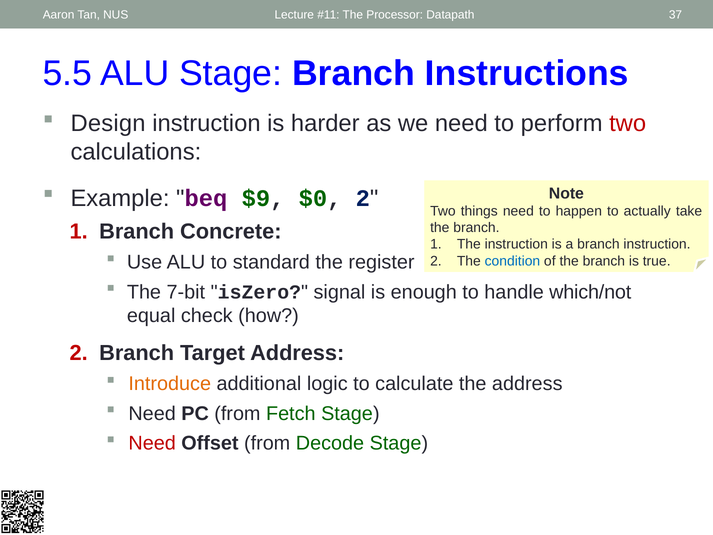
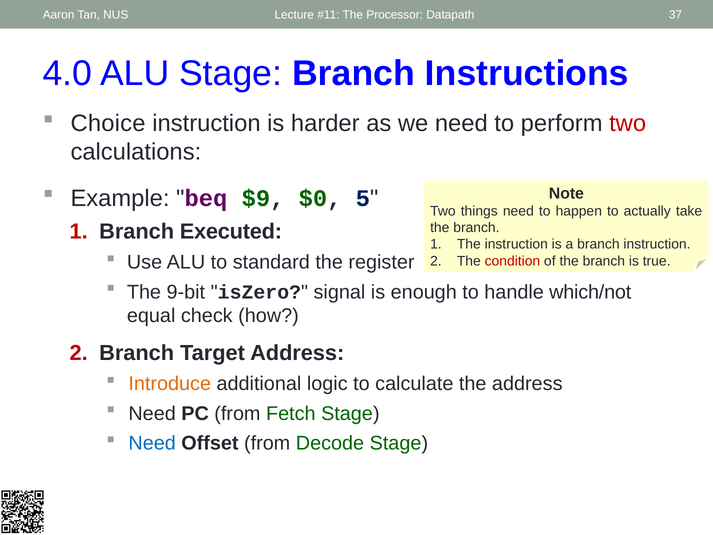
5.5: 5.5 -> 4.0
Design: Design -> Choice
$0 2: 2 -> 5
Concrete: Concrete -> Executed
condition colour: blue -> red
7-bit: 7-bit -> 9-bit
Need at (152, 443) colour: red -> blue
